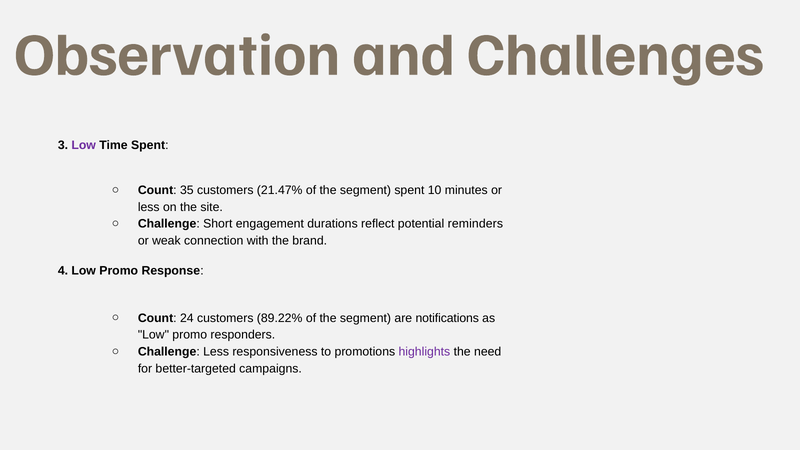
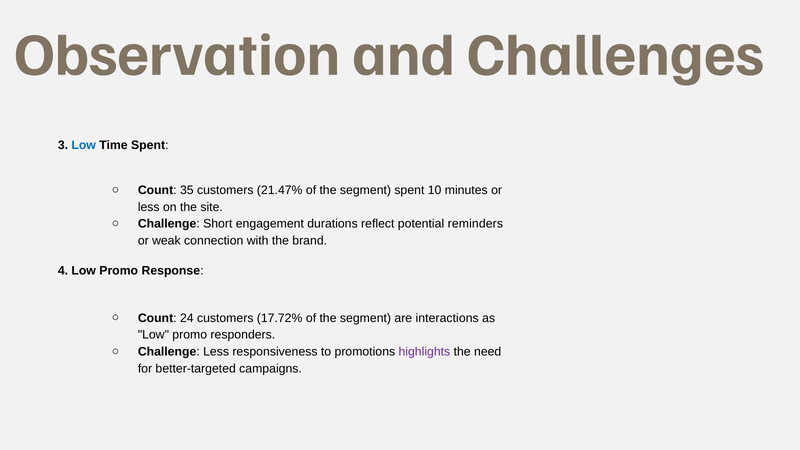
Low at (84, 145) colour: purple -> blue
89.22%: 89.22% -> 17.72%
notifications: notifications -> interactions
